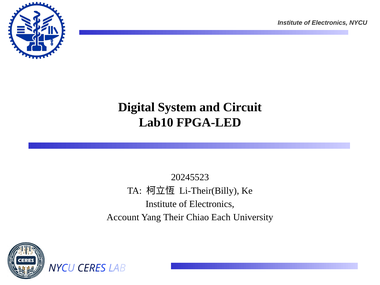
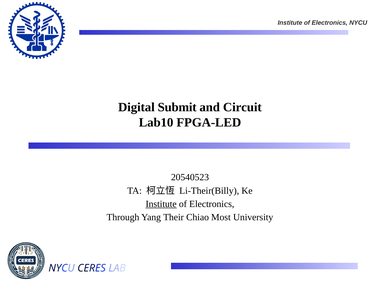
System: System -> Submit
20245523: 20245523 -> 20540523
Institute at (161, 204) underline: none -> present
Account: Account -> Through
Each: Each -> Most
